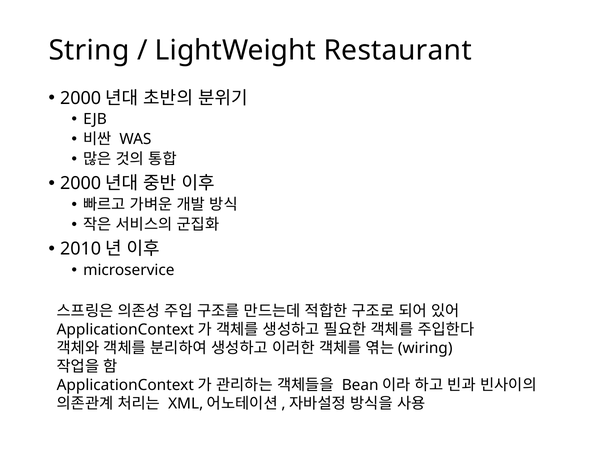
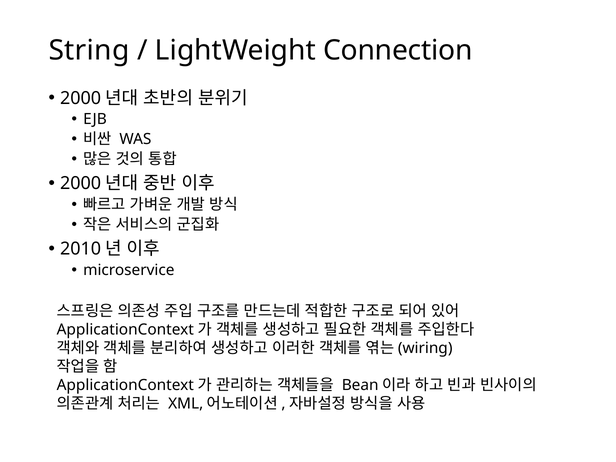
Restaurant: Restaurant -> Connection
